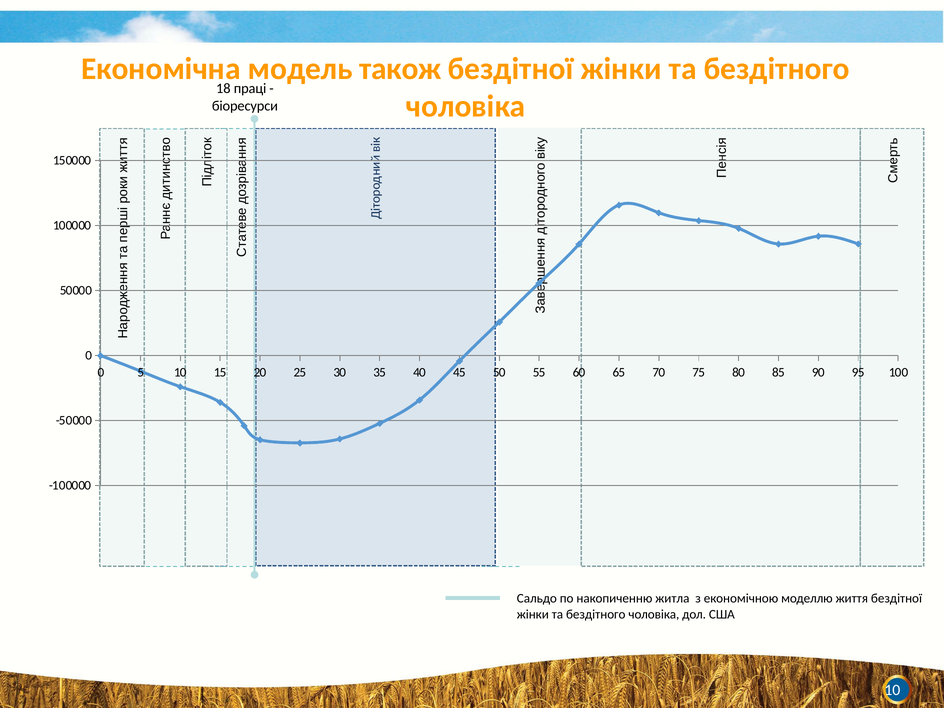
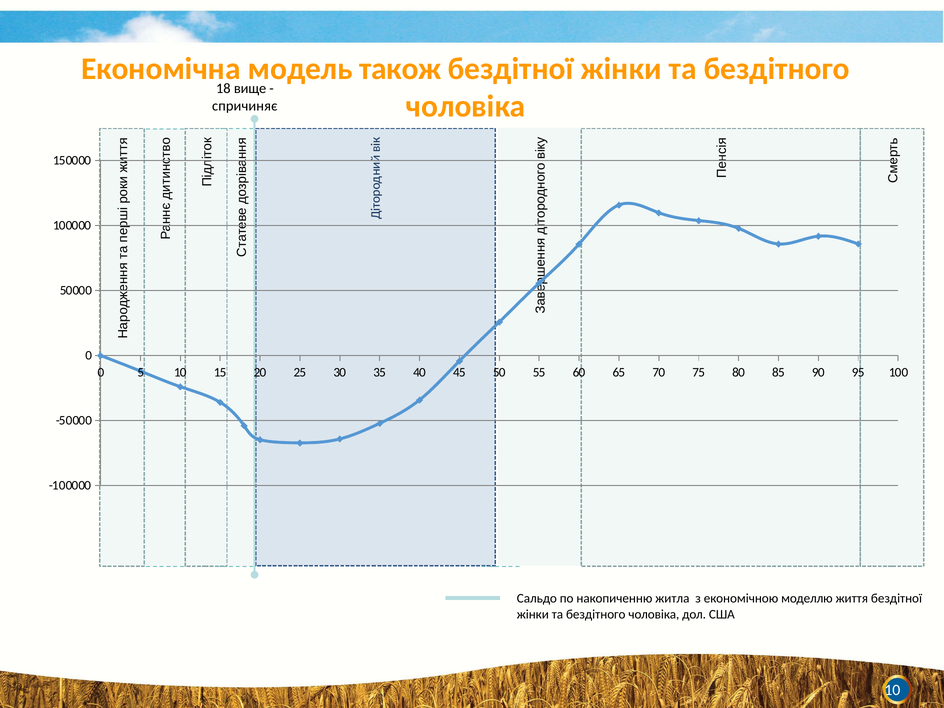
праці: праці -> вище
біоресурси: біоресурси -> спричиняє
